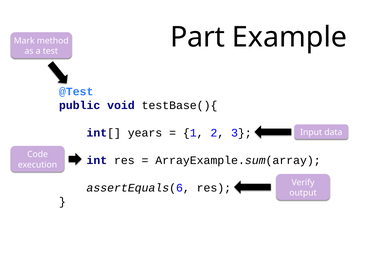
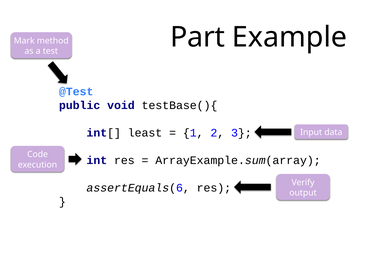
years: years -> least
